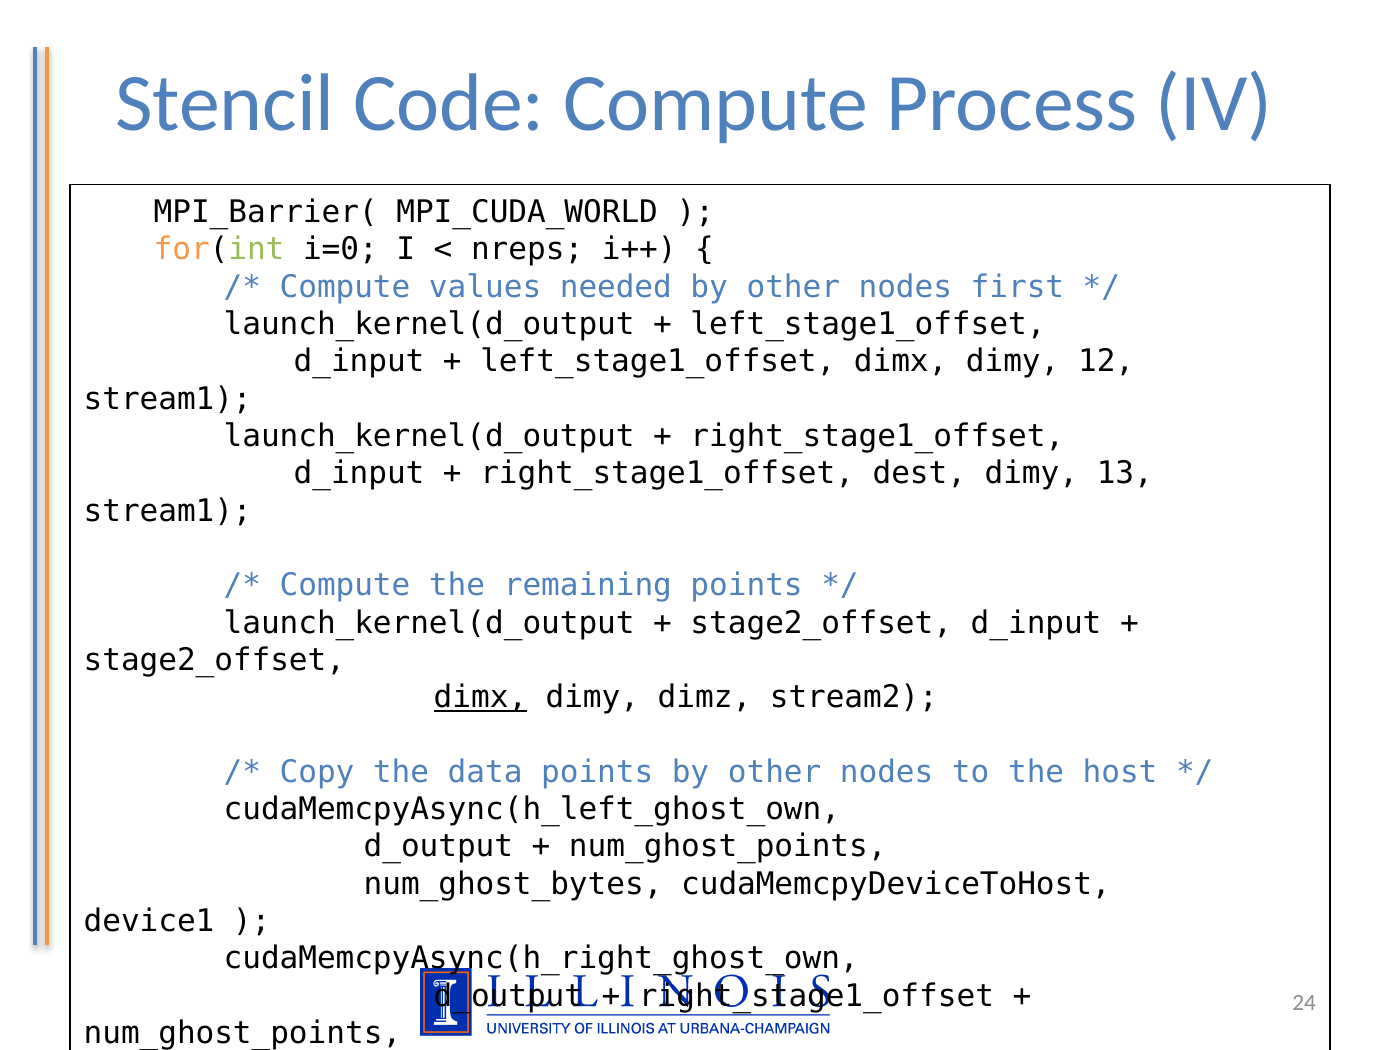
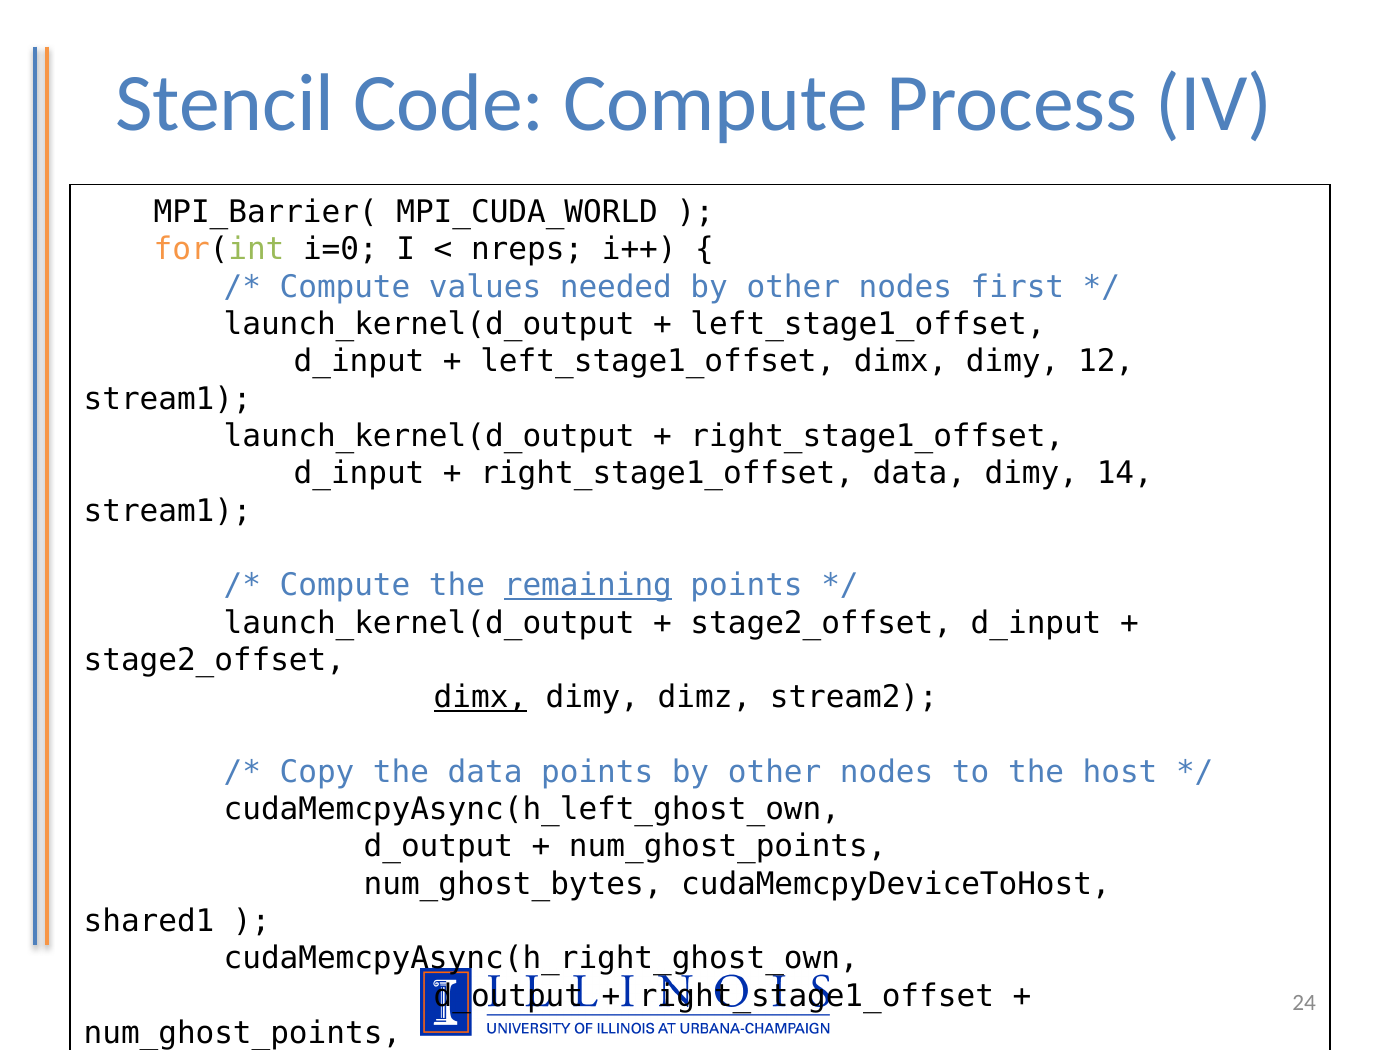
right_stage1_offset dest: dest -> data
13: 13 -> 14
remaining underline: none -> present
device1: device1 -> shared1
